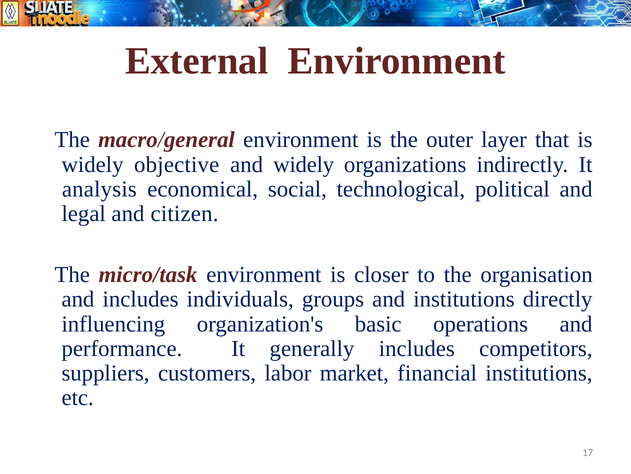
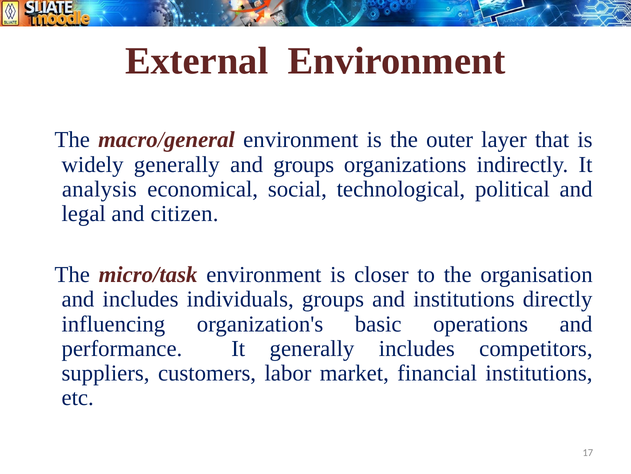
widely objective: objective -> generally
and widely: widely -> groups
